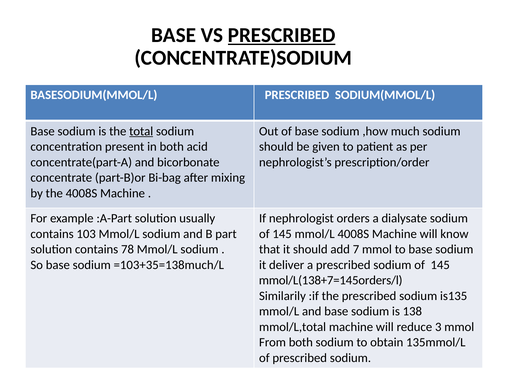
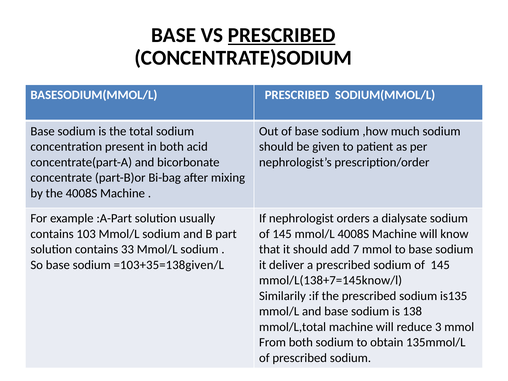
total underline: present -> none
78: 78 -> 33
=103+35=138much/L: =103+35=138much/L -> =103+35=138given/L
mmol/L(138+7=145orders/l: mmol/L(138+7=145orders/l -> mmol/L(138+7=145know/l
